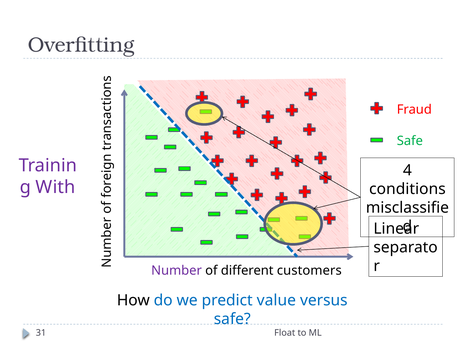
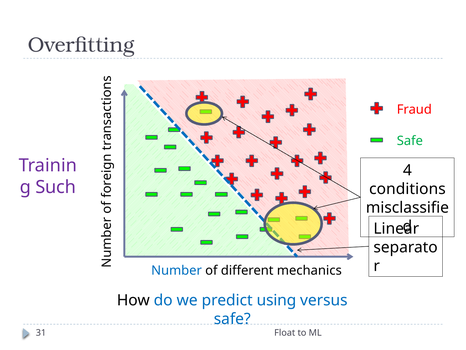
With: With -> Such
Number colour: purple -> blue
customers: customers -> mechanics
value: value -> using
